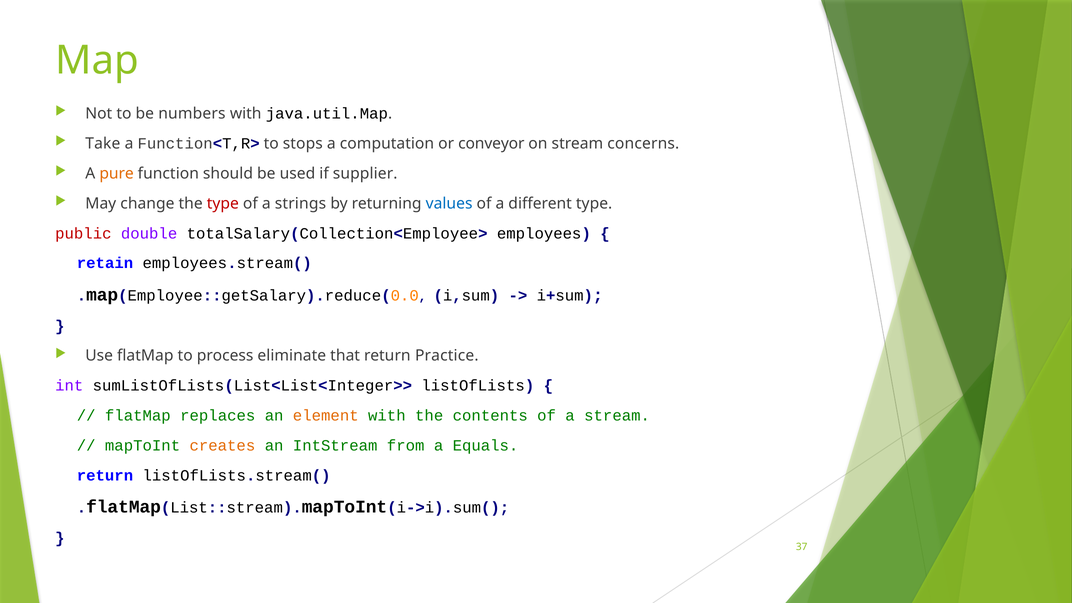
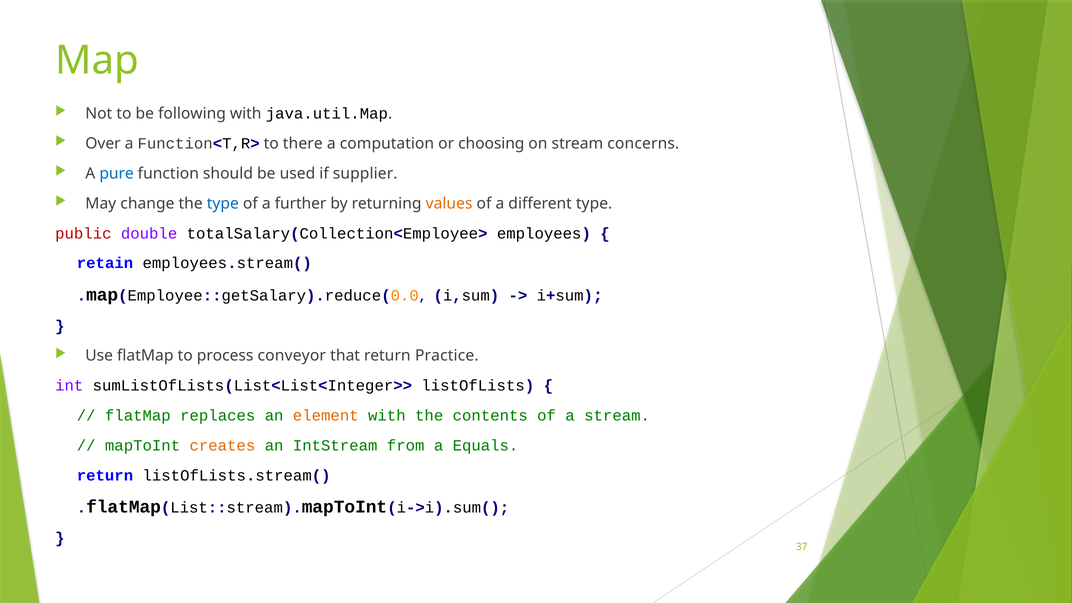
numbers: numbers -> following
Take: Take -> Over
stops: stops -> there
conveyor: conveyor -> choosing
pure colour: orange -> blue
type at (223, 203) colour: red -> blue
strings: strings -> further
values colour: blue -> orange
eliminate: eliminate -> conveyor
